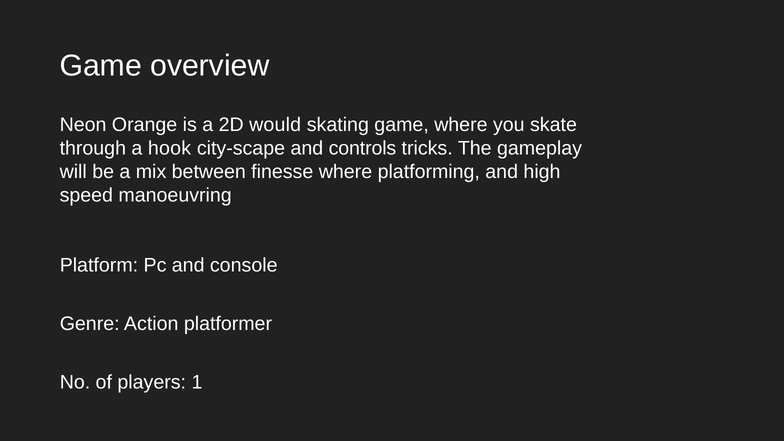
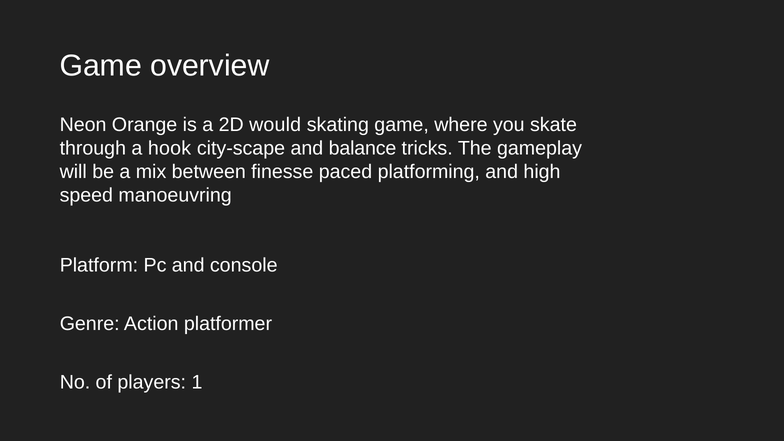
controls: controls -> balance
finesse where: where -> paced
